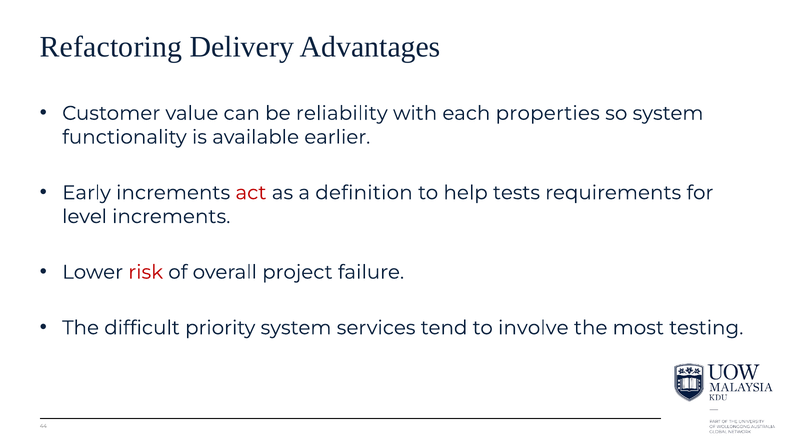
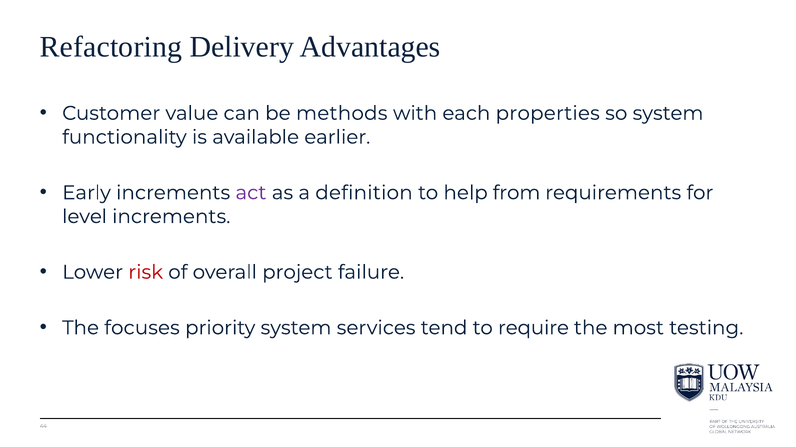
reliability: reliability -> methods
act colour: red -> purple
tests: tests -> from
difficult: difficult -> focuses
involve: involve -> require
